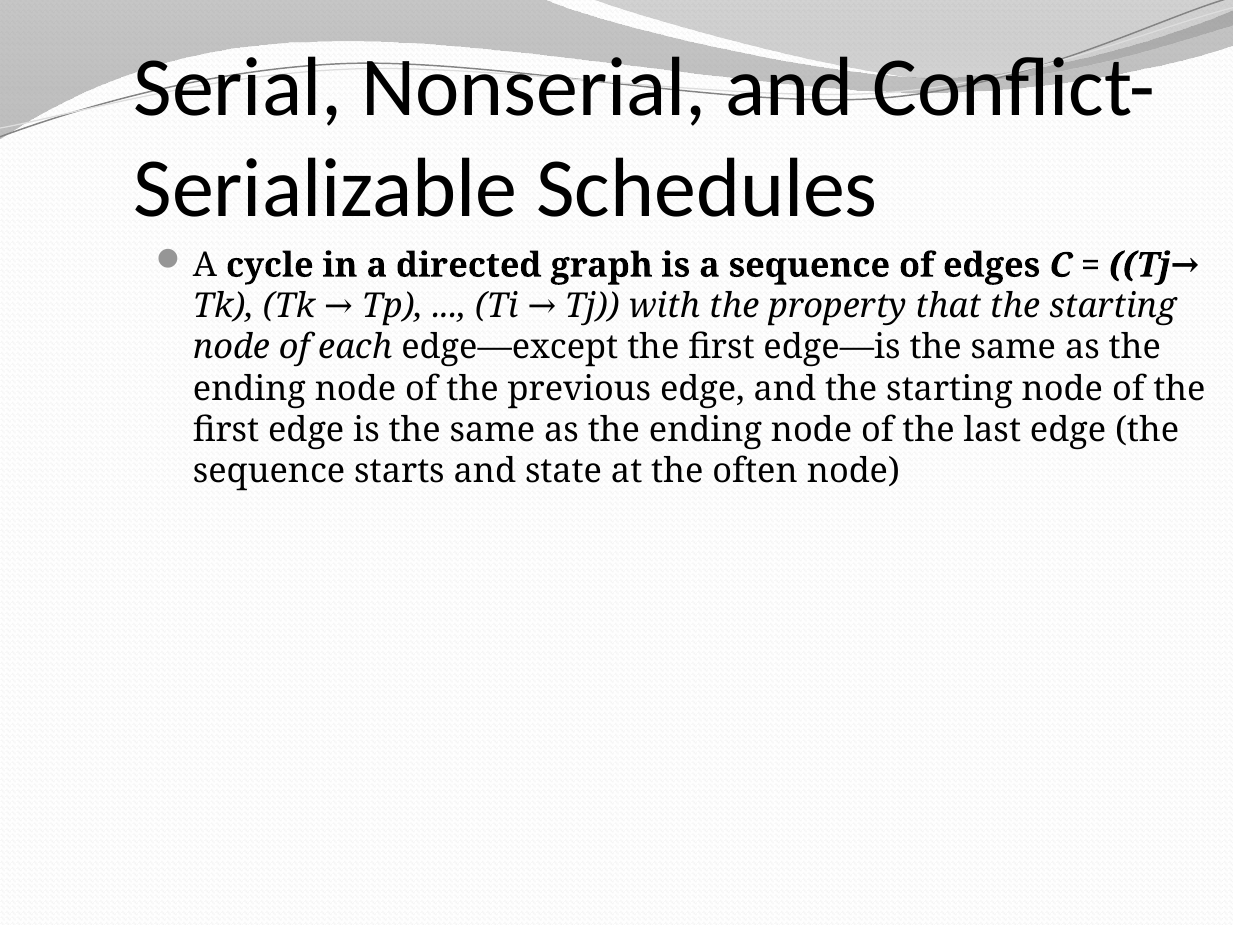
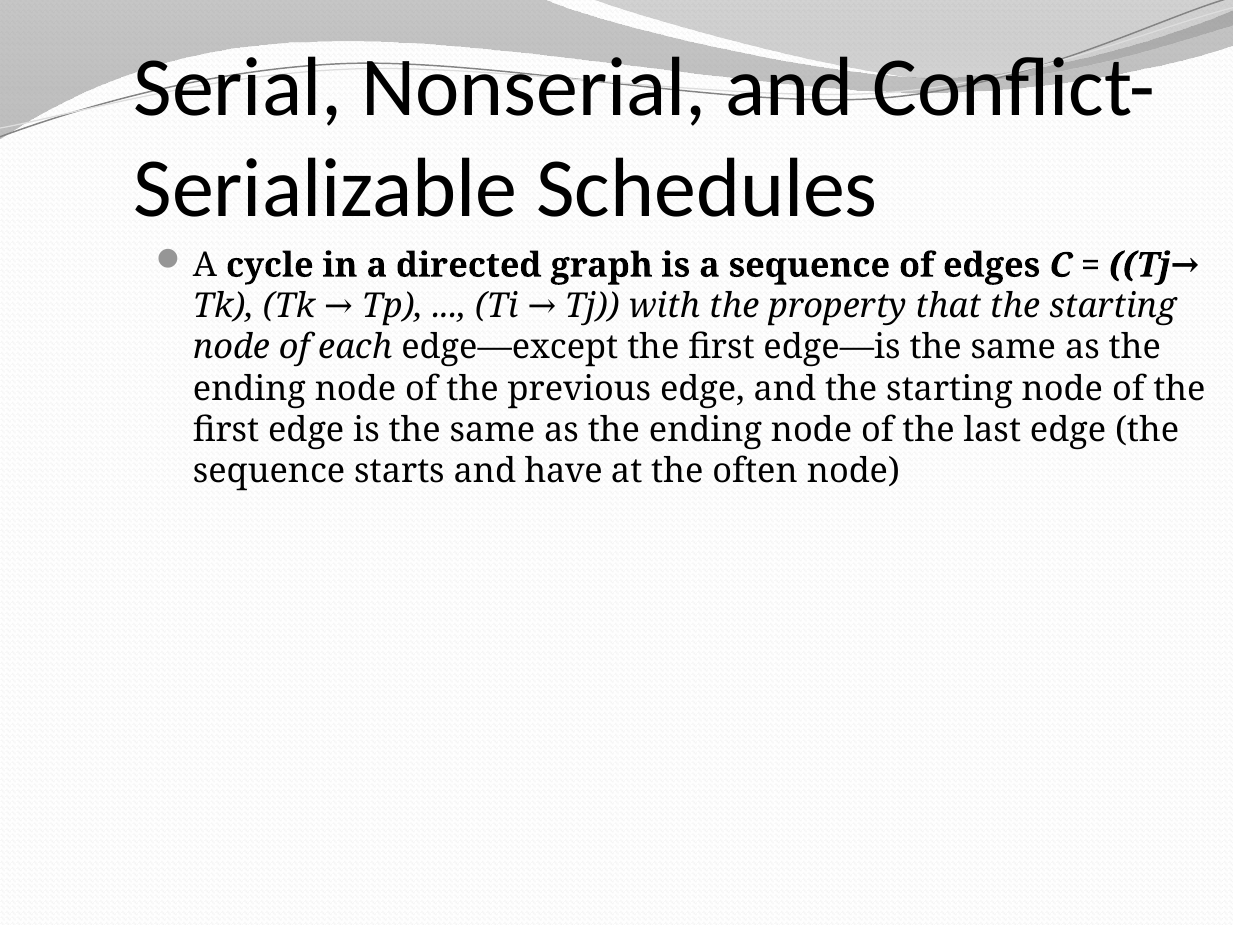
state: state -> have
